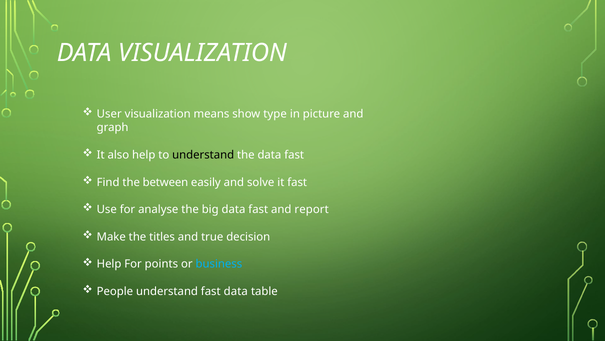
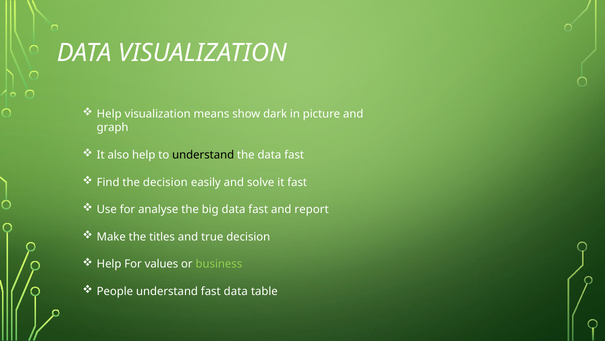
User at (109, 114): User -> Help
type: type -> dark
the between: between -> decision
points: points -> values
business colour: light blue -> light green
